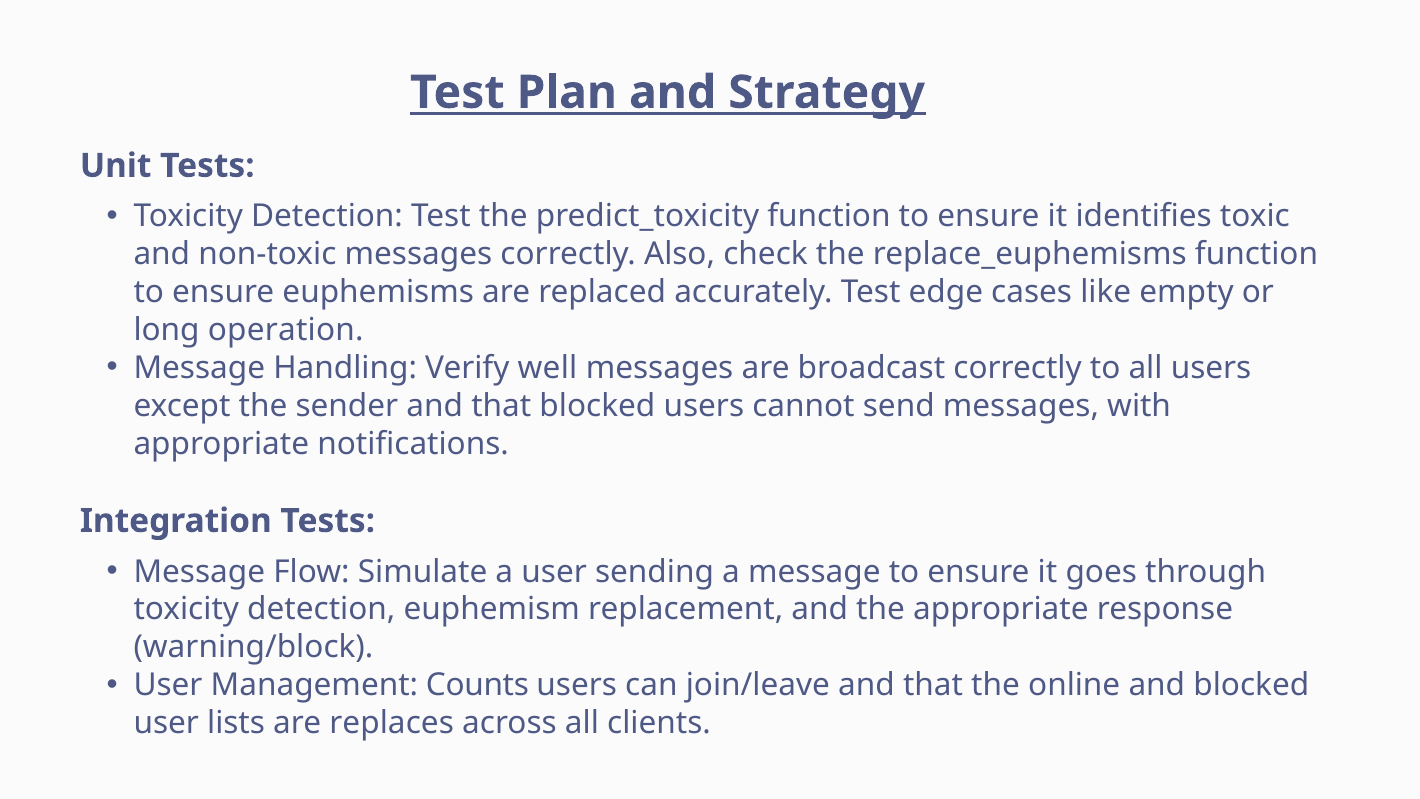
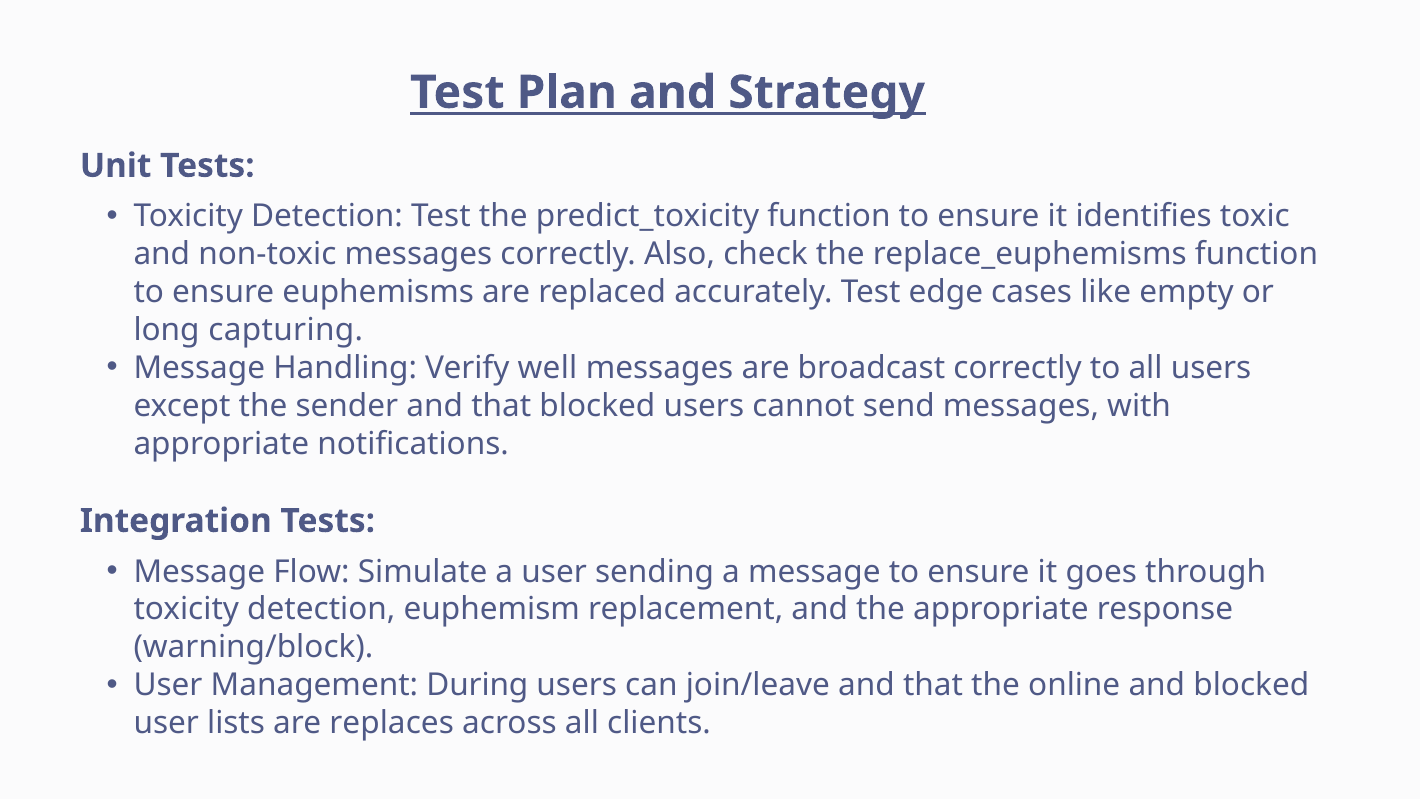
operation: operation -> capturing
Counts: Counts -> During
